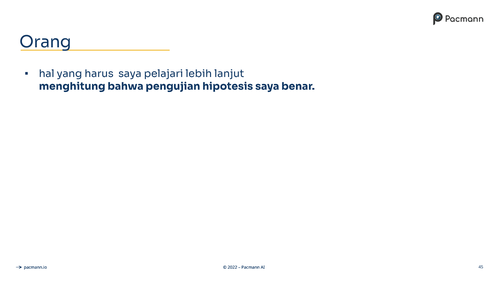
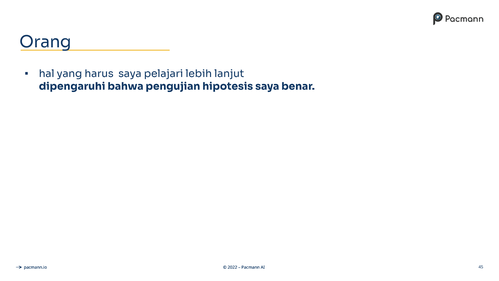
menghitung: menghitung -> dipengaruhi
